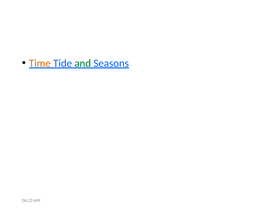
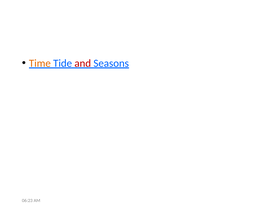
and colour: green -> red
